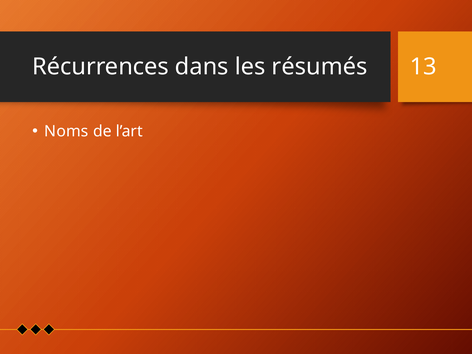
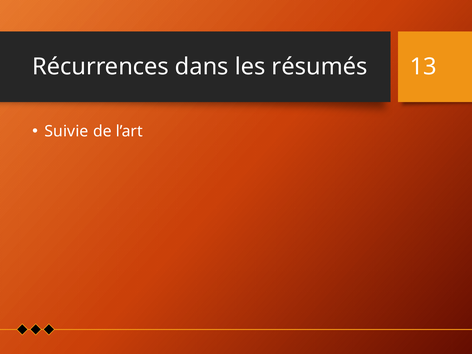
Noms: Noms -> Suivie
